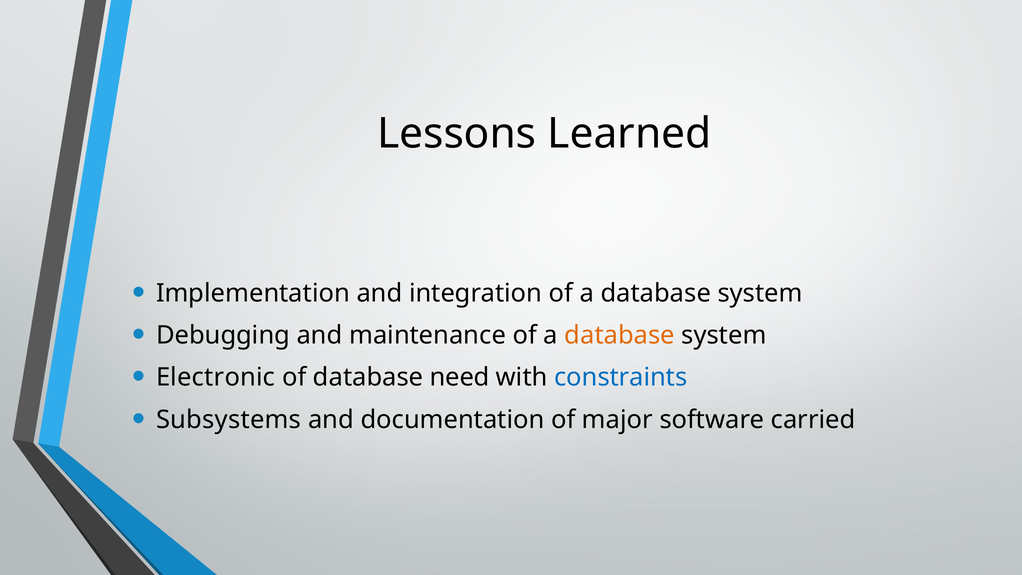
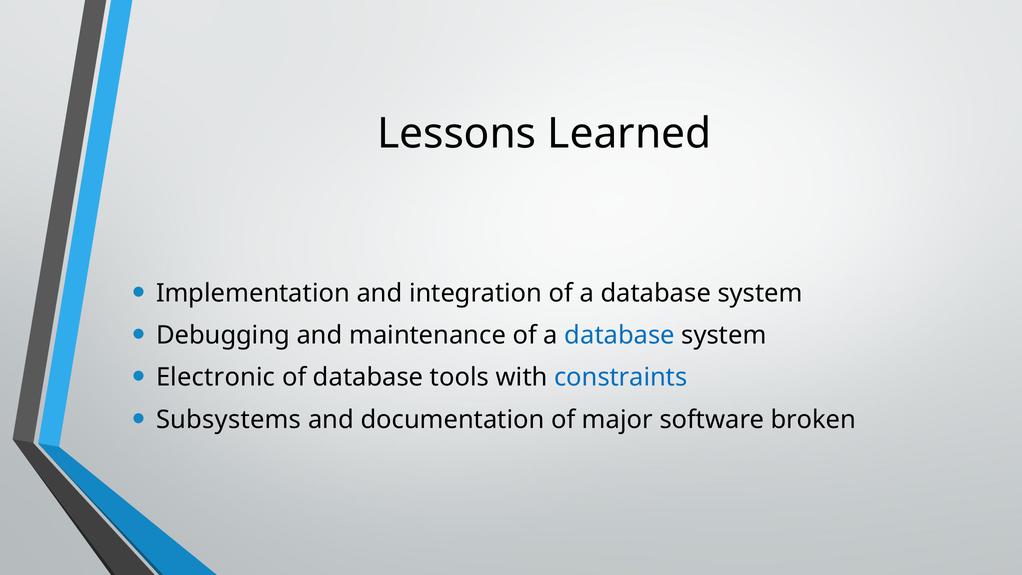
database at (620, 335) colour: orange -> blue
need: need -> tools
carried: carried -> broken
